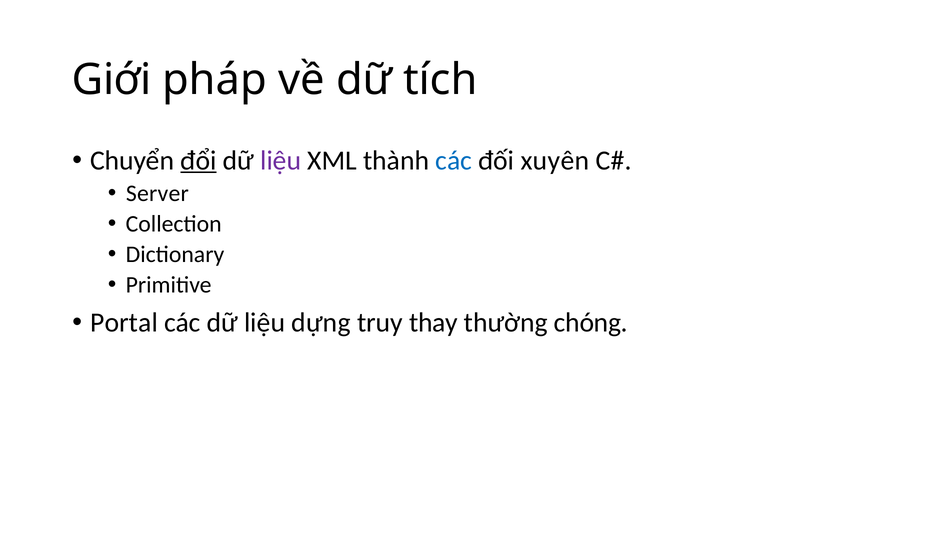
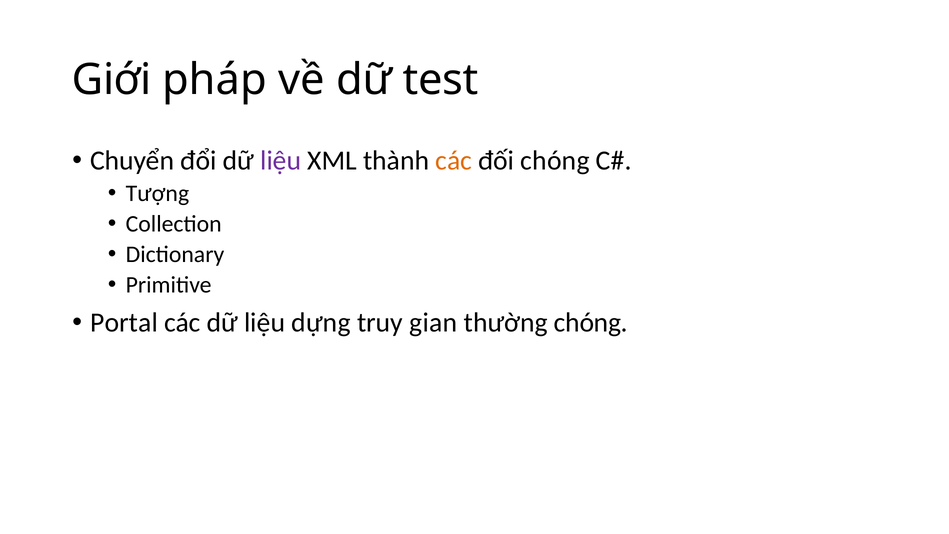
tích: tích -> test
đổi underline: present -> none
các at (454, 160) colour: blue -> orange
đối xuyên: xuyên -> chóng
Server: Server -> Tượng
thay: thay -> gian
